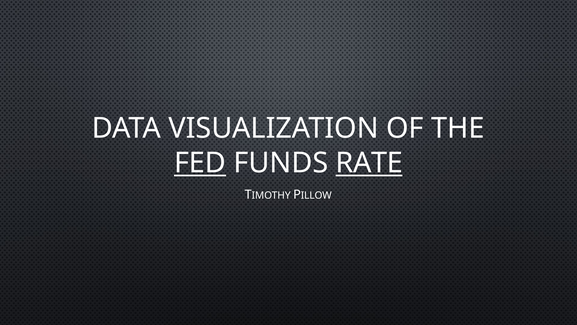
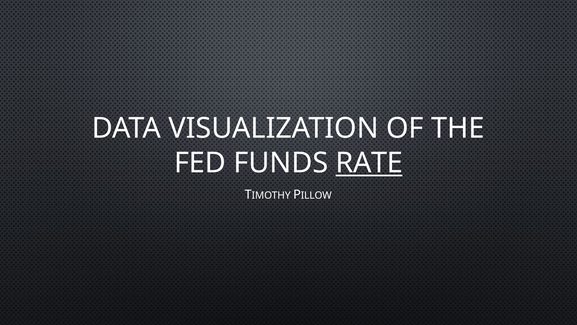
FED underline: present -> none
